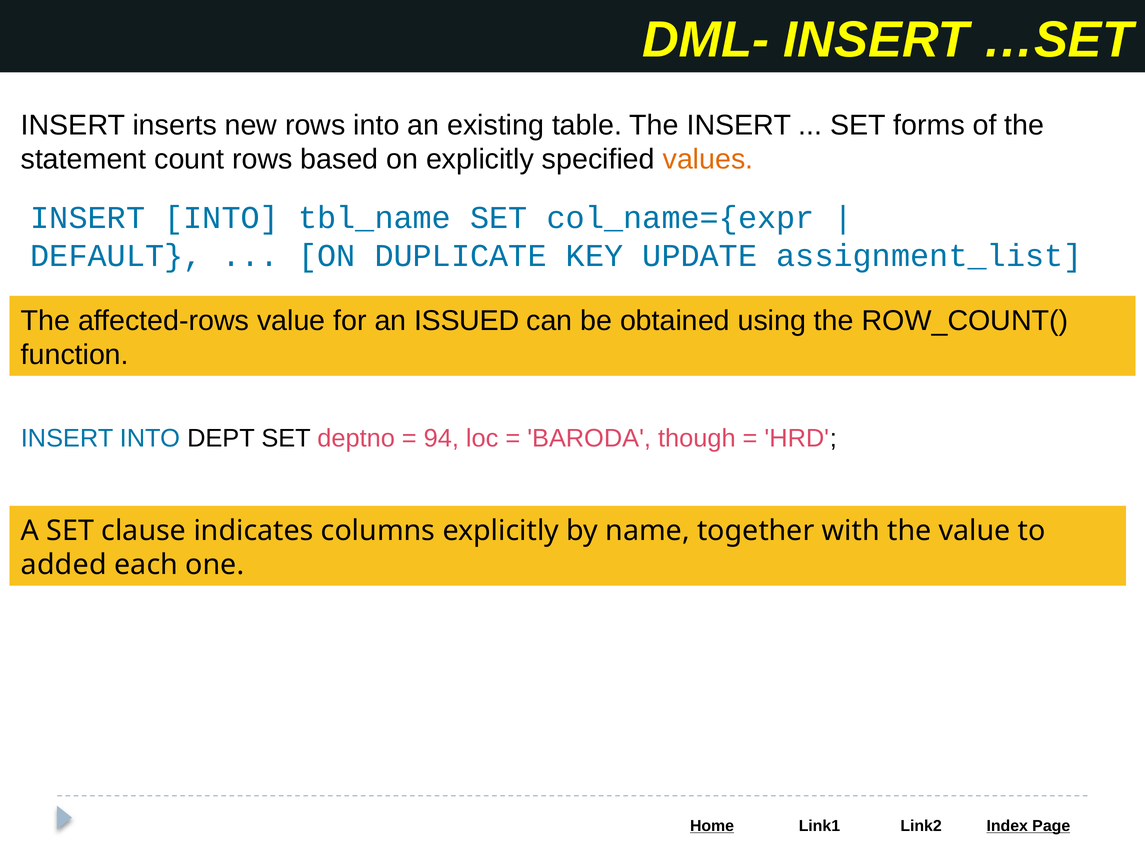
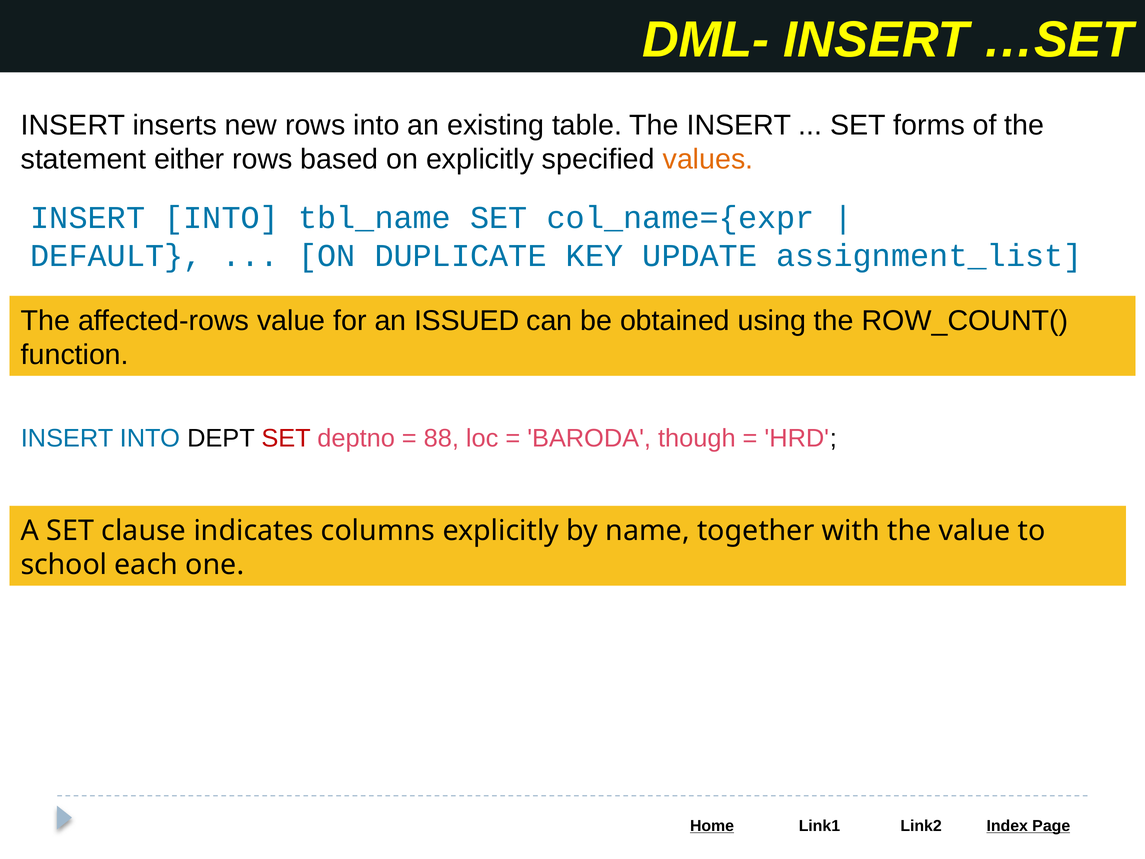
count: count -> either
SET at (286, 438) colour: black -> red
94: 94 -> 88
added: added -> school
